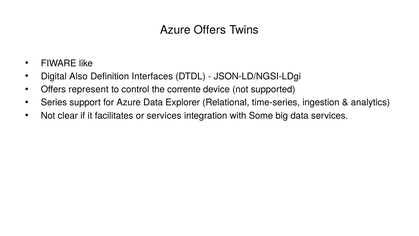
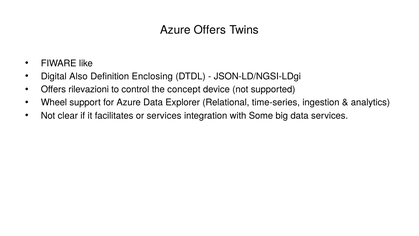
Interfaces: Interfaces -> Enclosing
represent: represent -> rilevazioni
corrente: corrente -> concept
Series: Series -> Wheel
